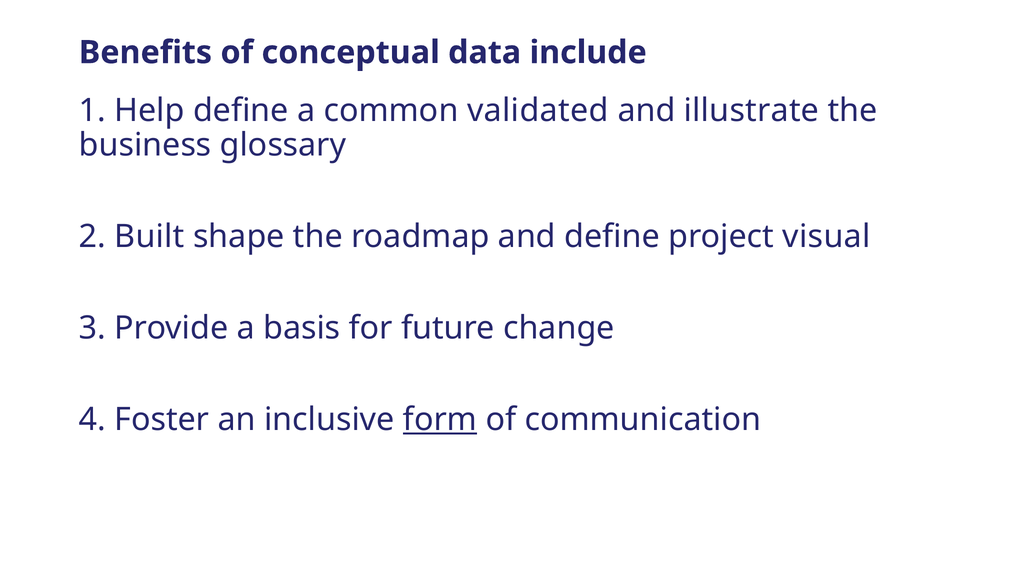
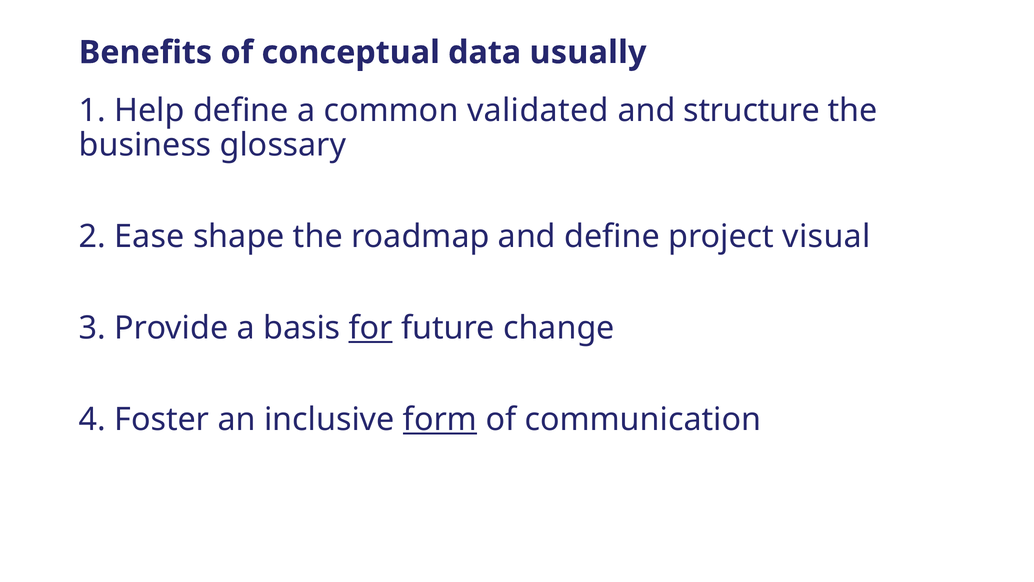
include: include -> usually
illustrate: illustrate -> structure
Built: Built -> Ease
for underline: none -> present
